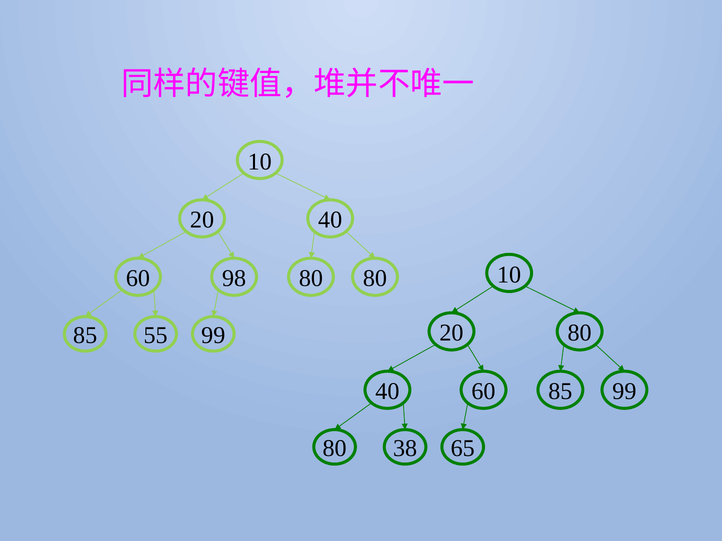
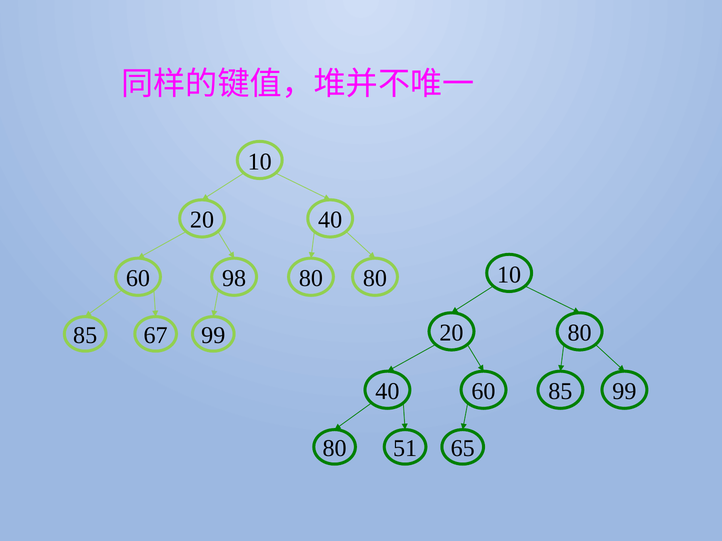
55: 55 -> 67
38: 38 -> 51
